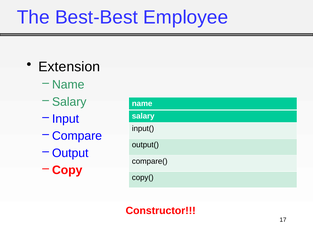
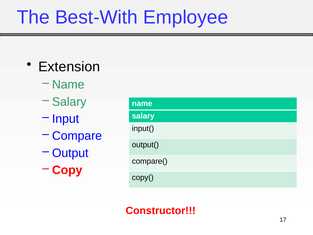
Best-Best: Best-Best -> Best-With
